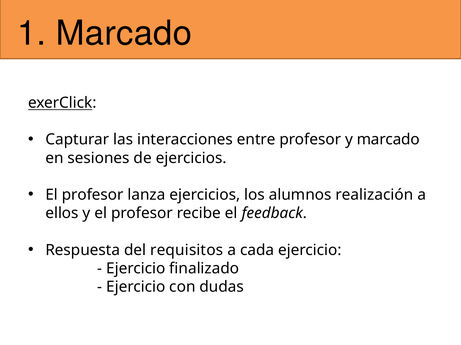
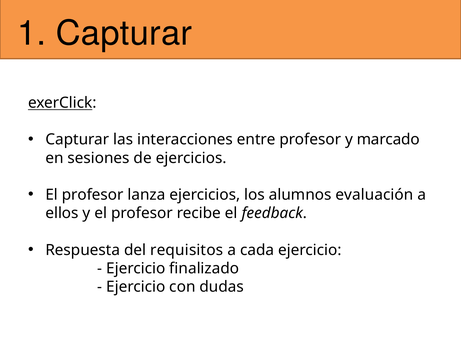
1 Marcado: Marcado -> Capturar
realización: realización -> evaluación
